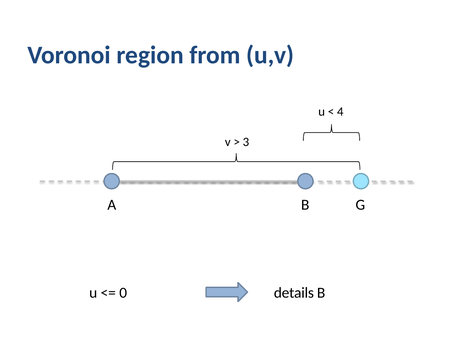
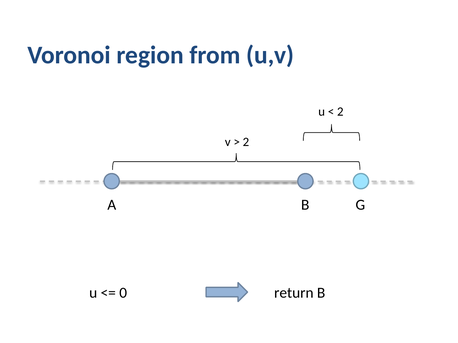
4 at (340, 112): 4 -> 2
3 at (246, 142): 3 -> 2
details: details -> return
